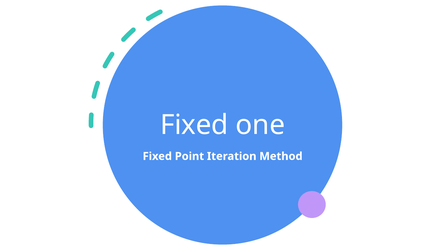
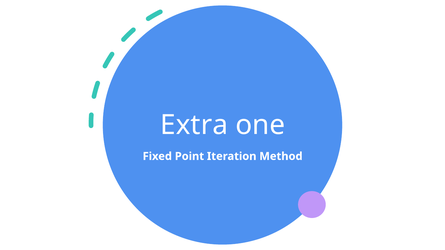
Fixed at (194, 125): Fixed -> Extra
